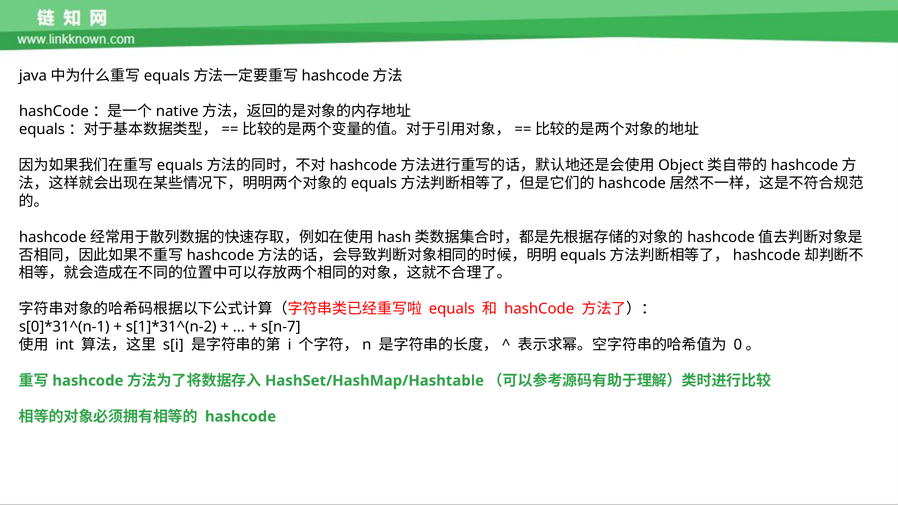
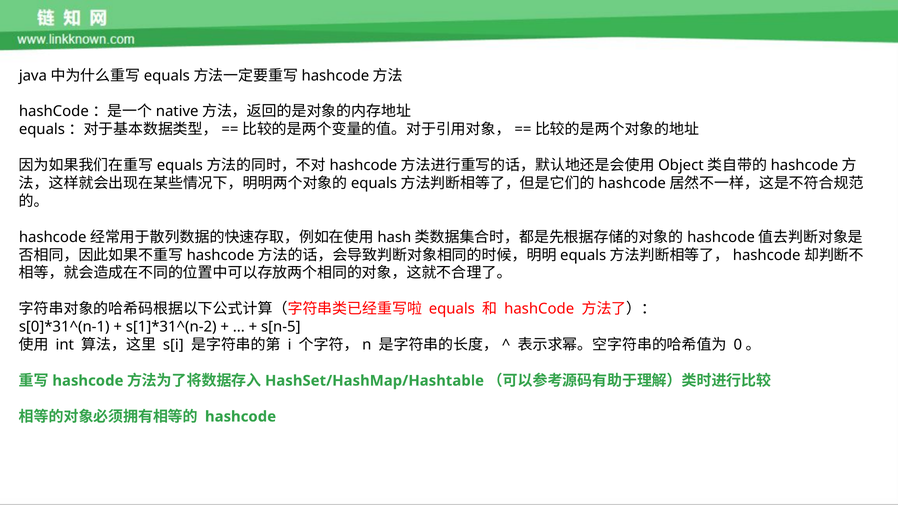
s[n-7: s[n-7 -> s[n-5
